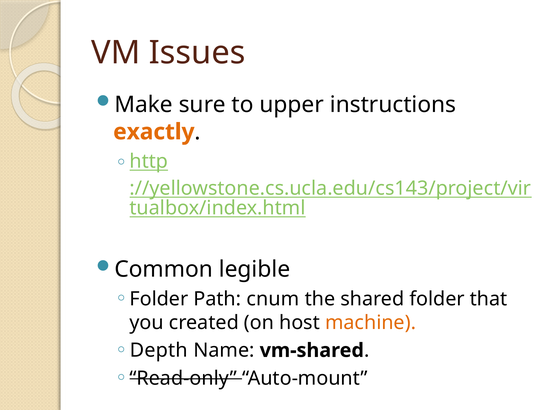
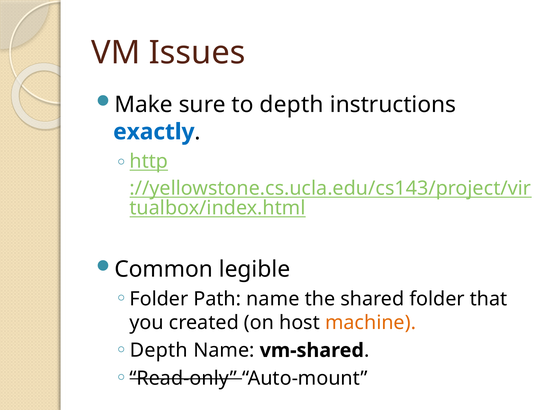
to upper: upper -> depth
exactly colour: orange -> blue
Path cnum: cnum -> name
